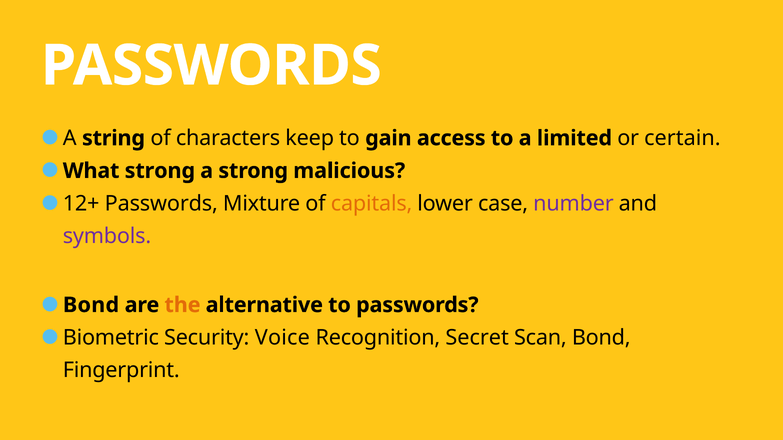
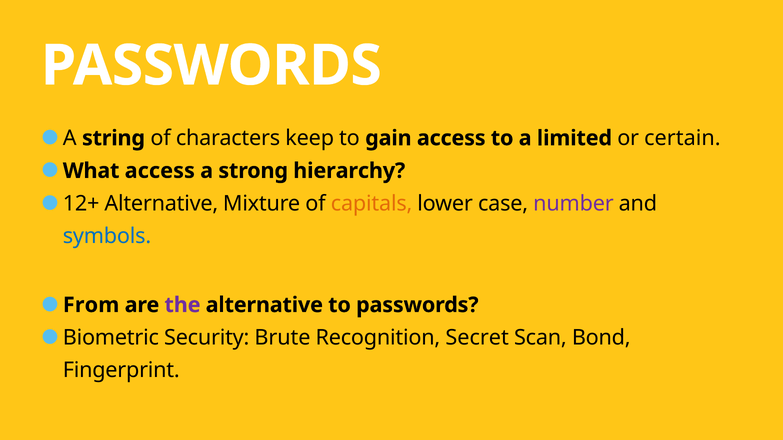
What strong: strong -> access
malicious: malicious -> hierarchy
12+ Passwords: Passwords -> Alternative
symbols colour: purple -> blue
Bond at (91, 305): Bond -> From
the colour: orange -> purple
Voice: Voice -> Brute
